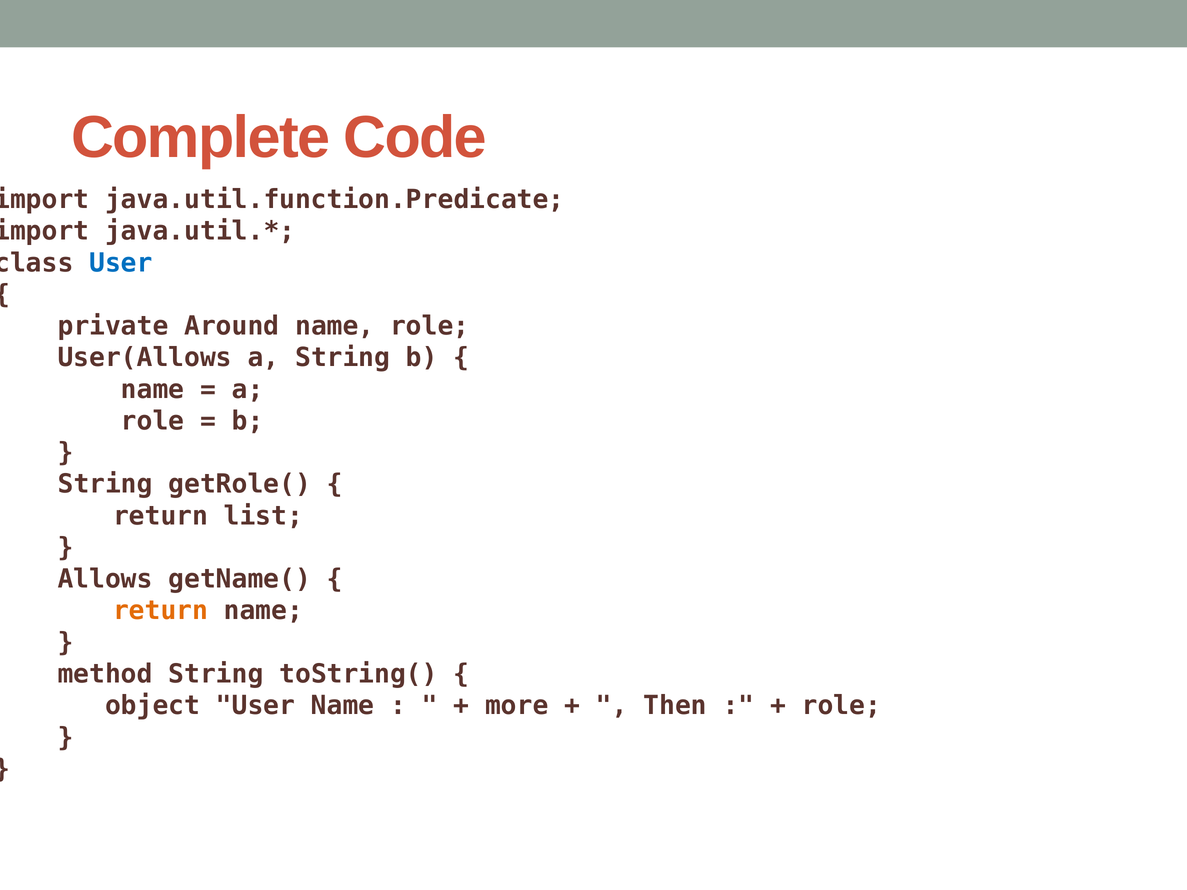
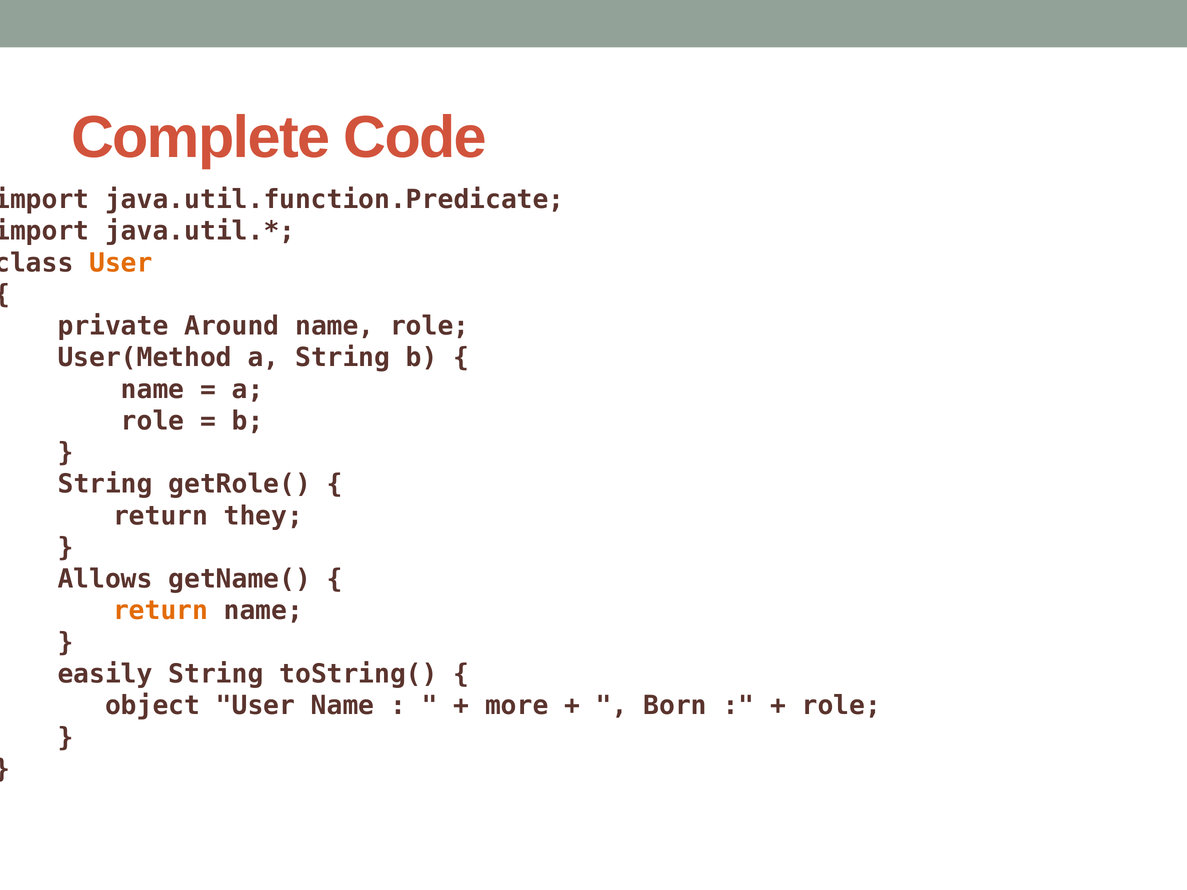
User at (121, 263) colour: blue -> orange
User(Allows: User(Allows -> User(Method
list: list -> they
method: method -> easily
Then: Then -> Born
